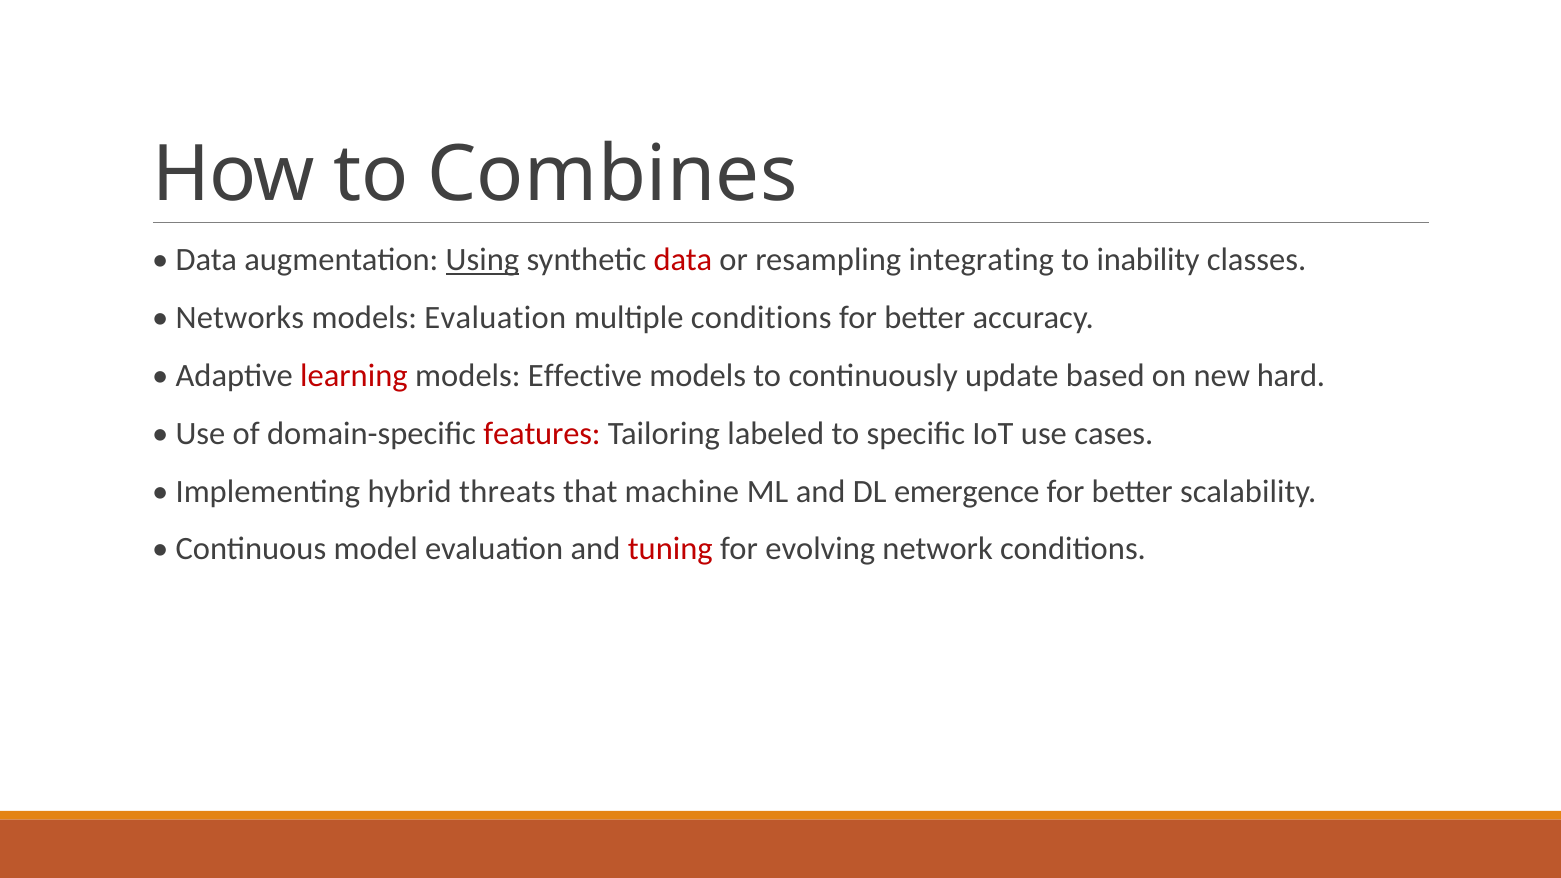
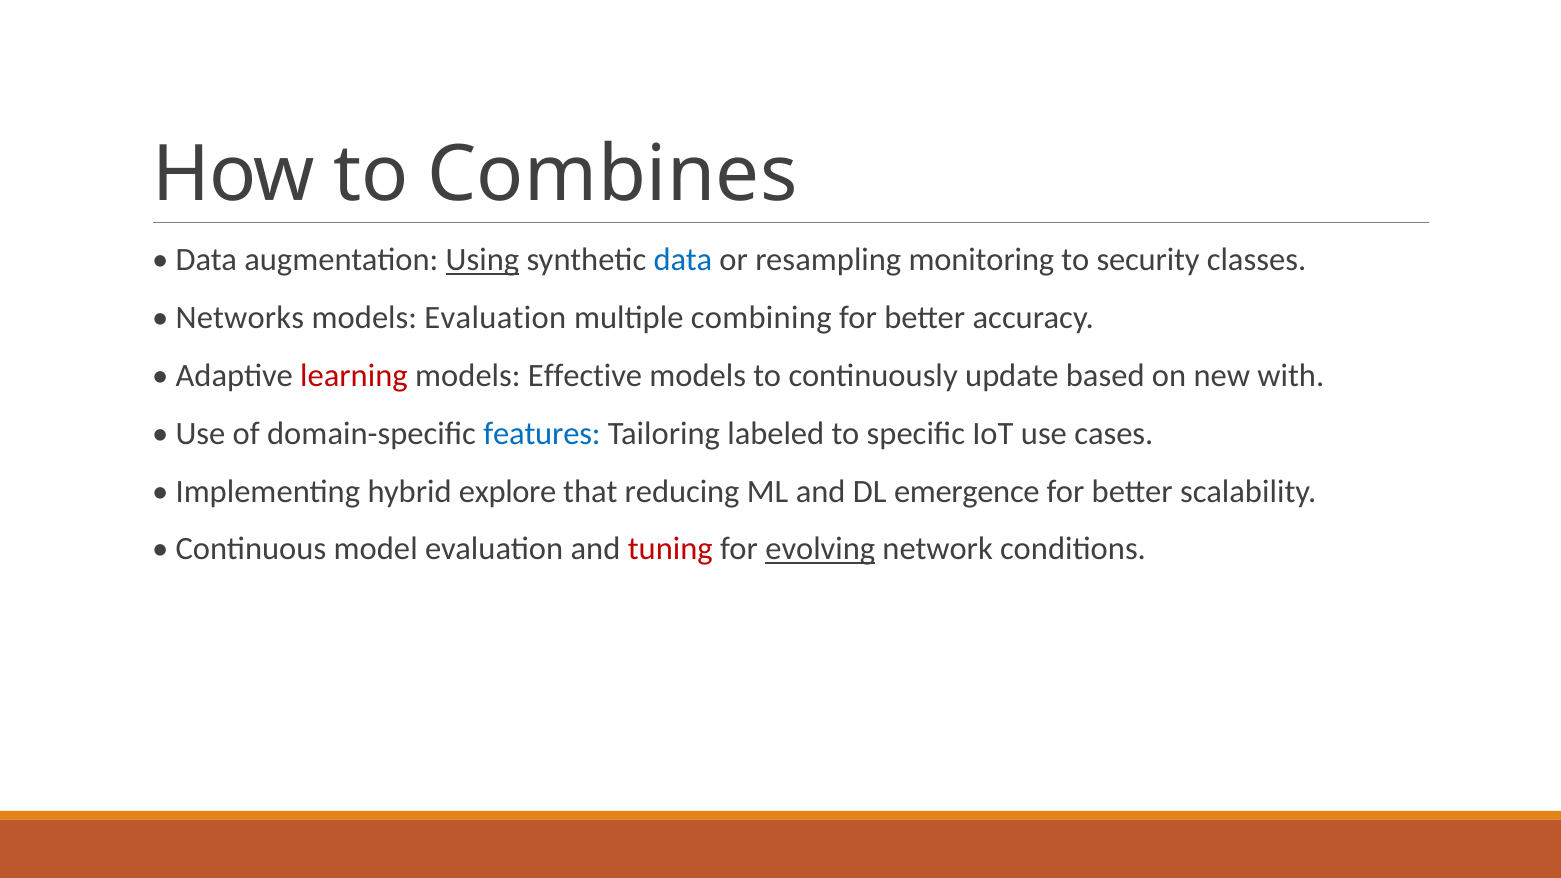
data at (683, 260) colour: red -> blue
integrating: integrating -> monitoring
inability: inability -> security
multiple conditions: conditions -> combining
hard: hard -> with
features colour: red -> blue
threats: threats -> explore
machine: machine -> reducing
evolving underline: none -> present
